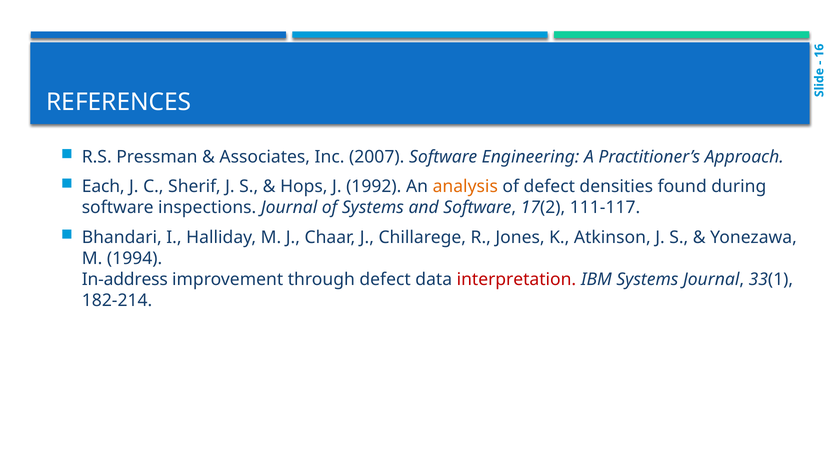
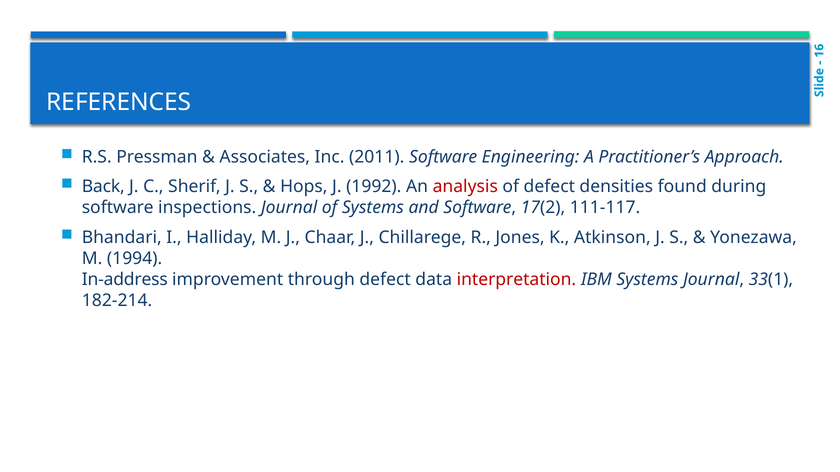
2007: 2007 -> 2011
Each: Each -> Back
analysis colour: orange -> red
